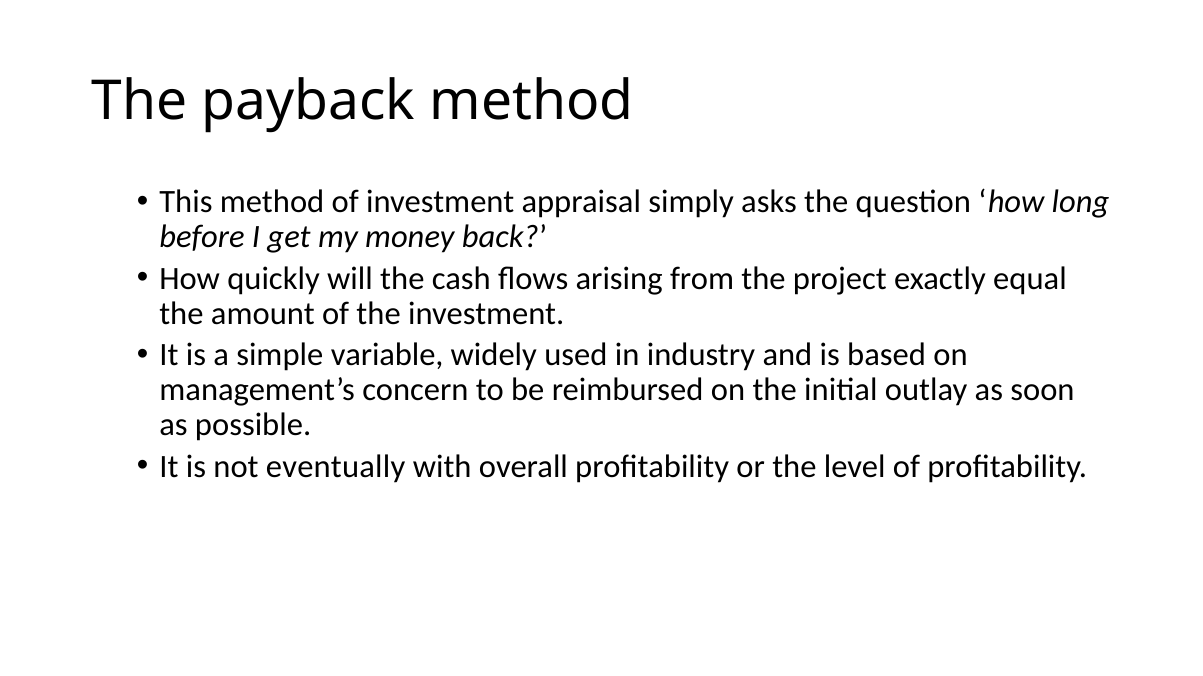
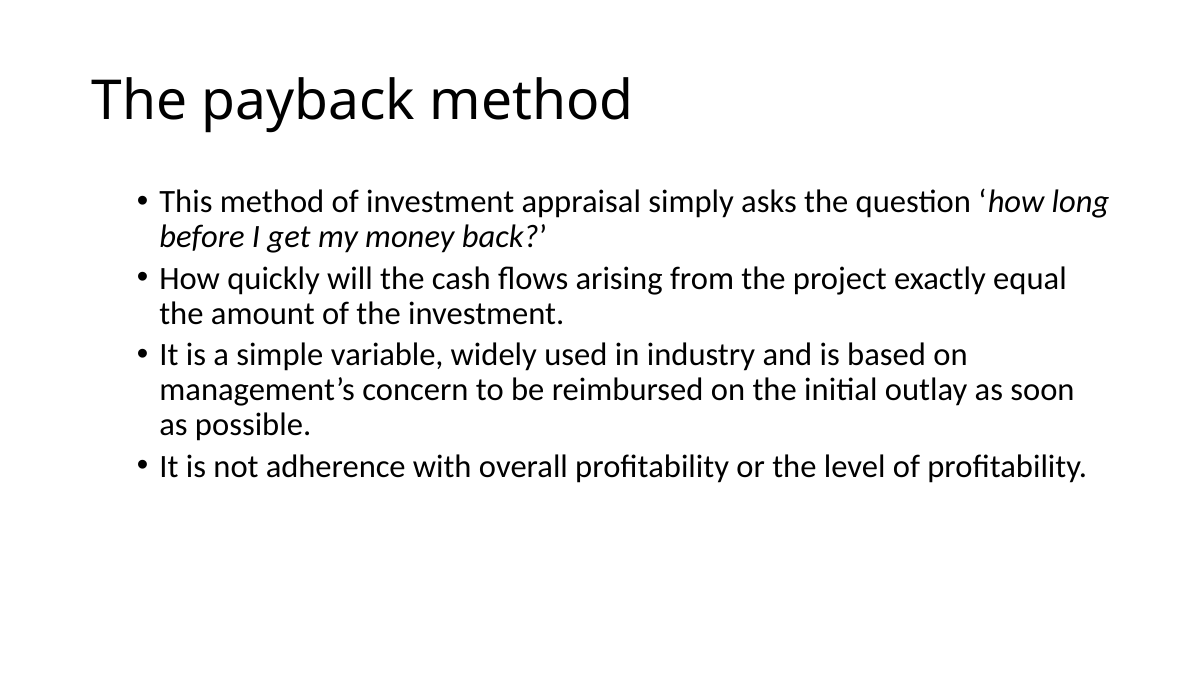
eventually: eventually -> adherence
